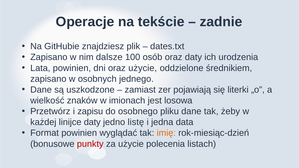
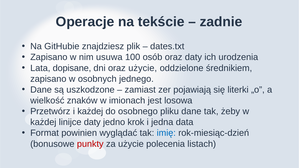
dalsze: dalsze -> usuwa
Lata powinien: powinien -> dopisane
i zapisu: zapisu -> każdej
listę: listę -> krok
imię colour: orange -> blue
